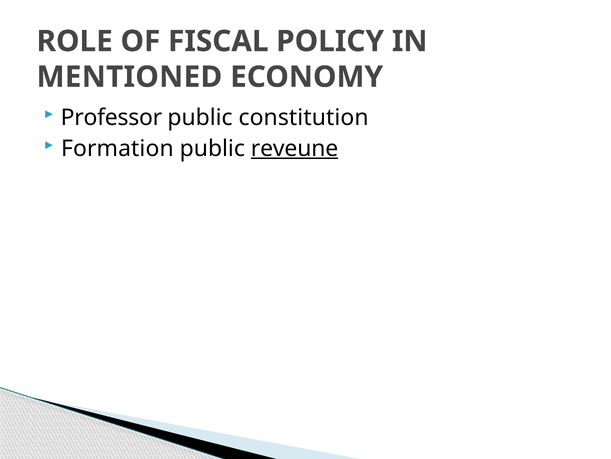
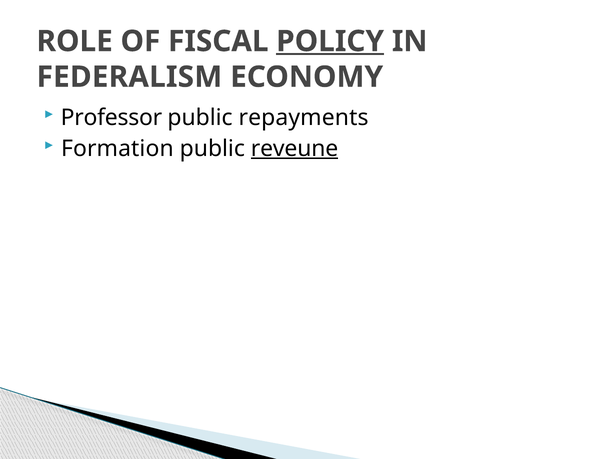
POLICY underline: none -> present
MENTIONED: MENTIONED -> FEDERALISM
constitution: constitution -> repayments
